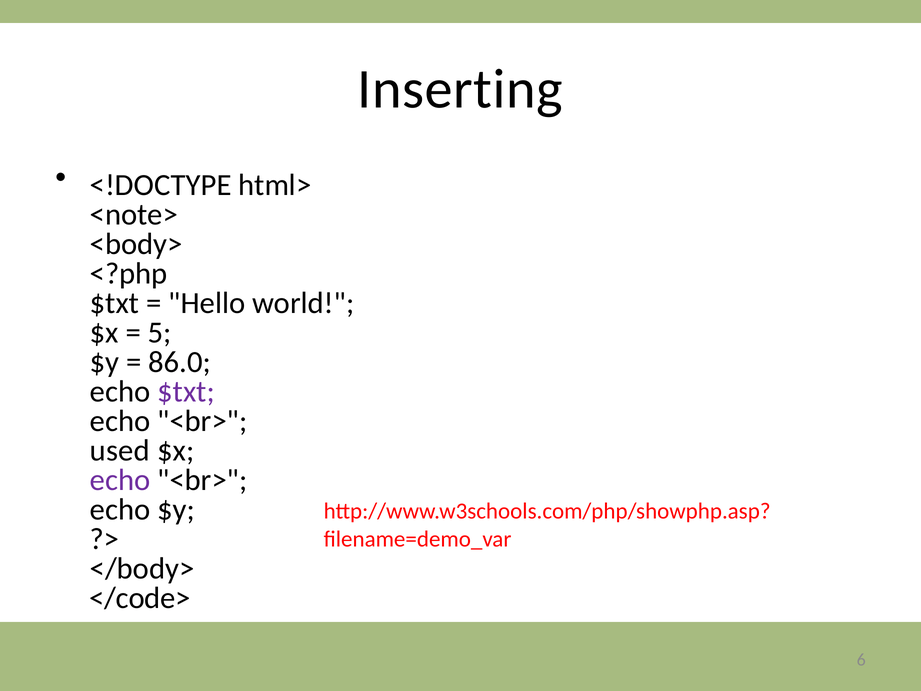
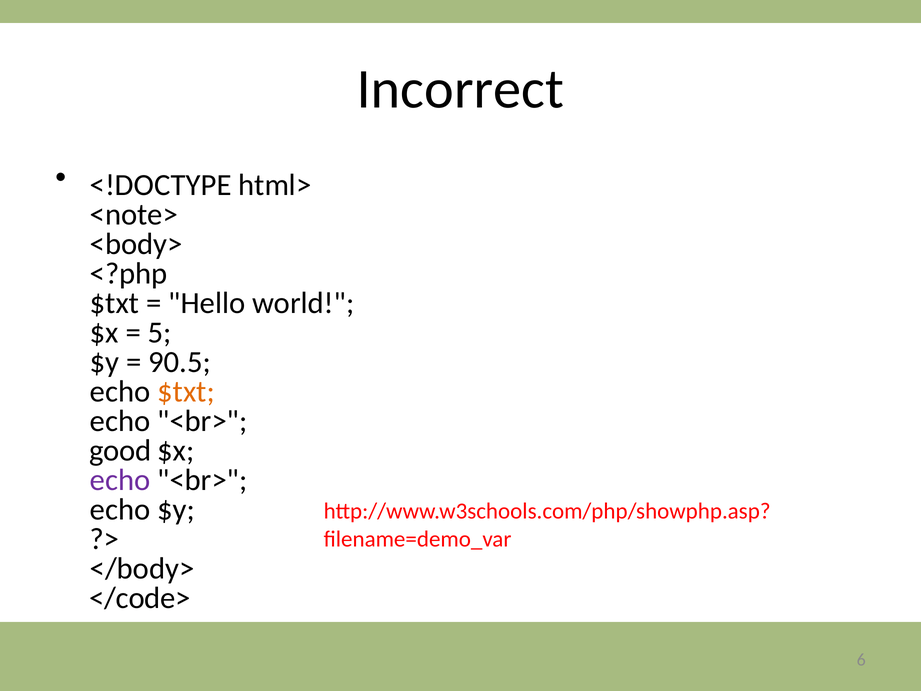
Inserting: Inserting -> Incorrect
86.0: 86.0 -> 90.5
$txt at (186, 391) colour: purple -> orange
used: used -> good
